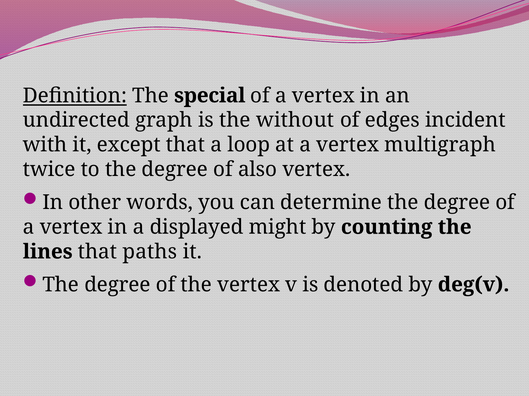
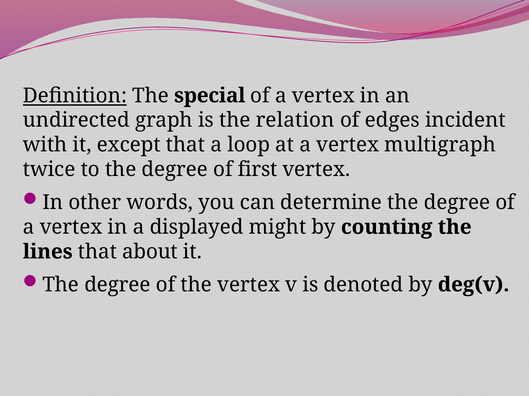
without: without -> relation
also: also -> first
paths: paths -> about
